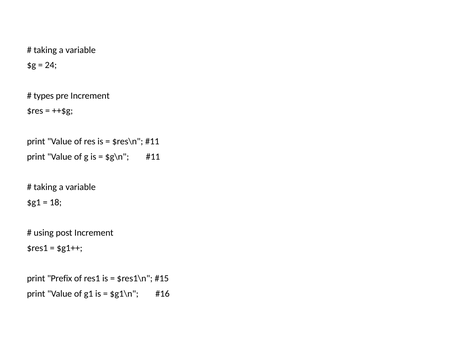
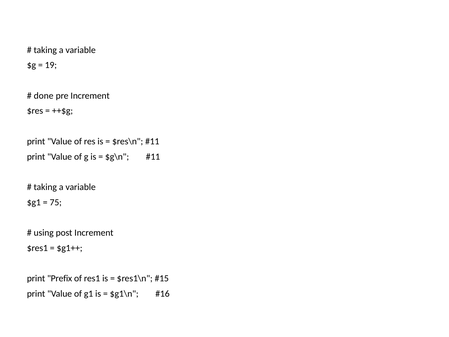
24: 24 -> 19
types: types -> done
18: 18 -> 75
